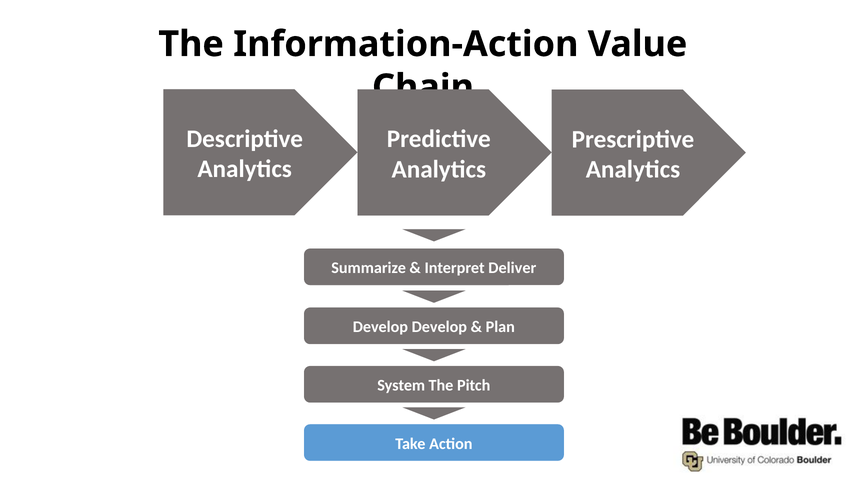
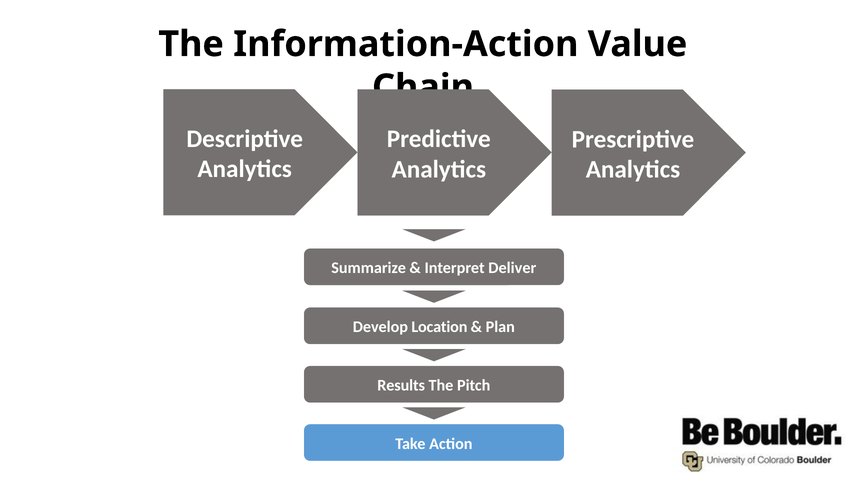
Develop Develop: Develop -> Location
System: System -> Results
